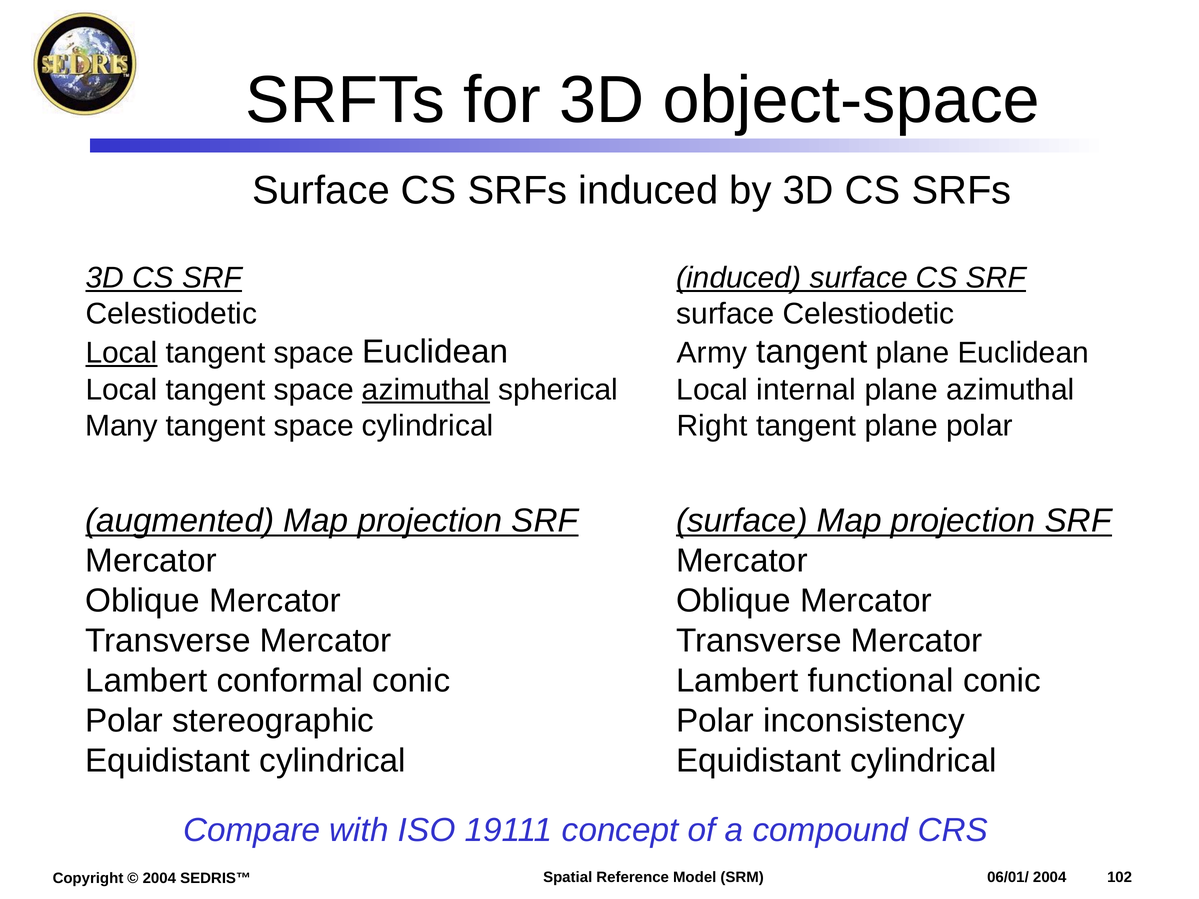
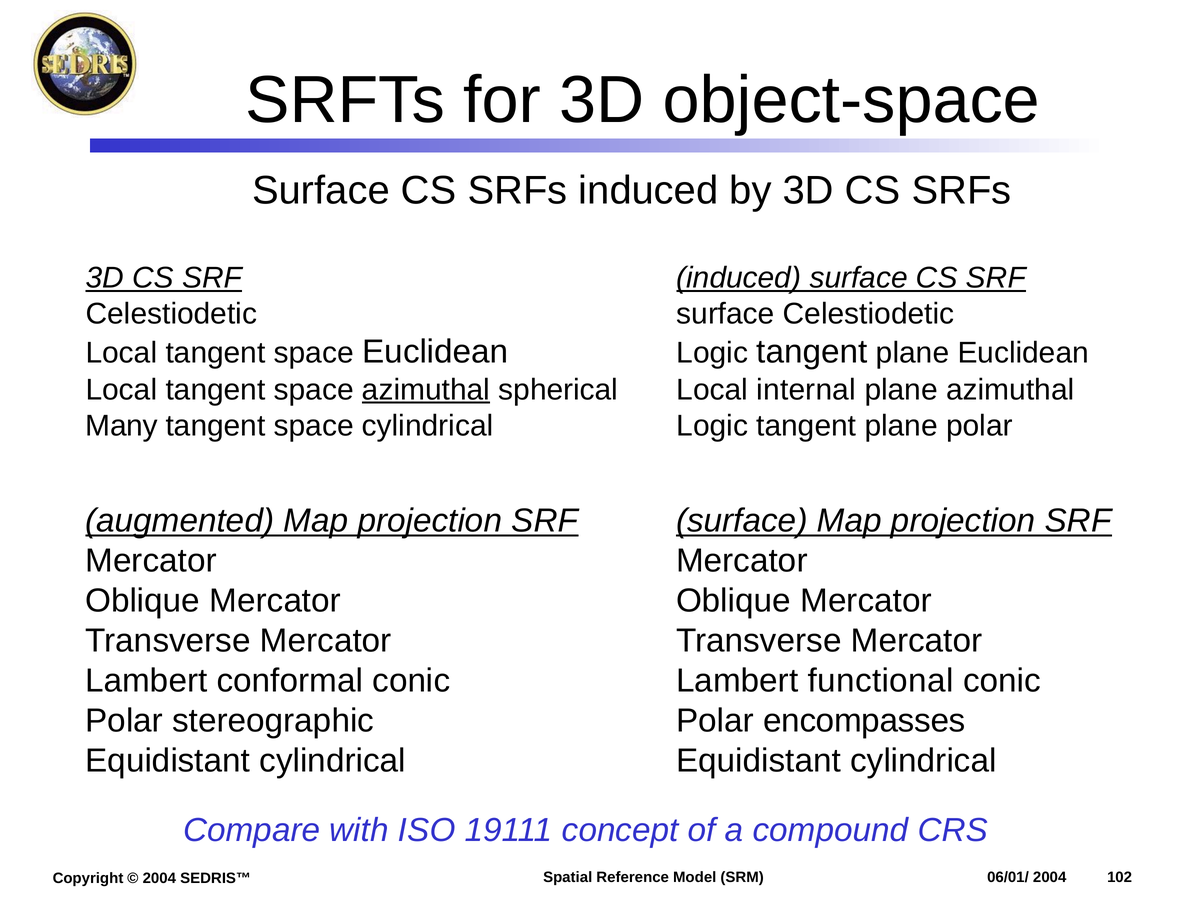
Local at (121, 353) underline: present -> none
Army at (712, 353): Army -> Logic
Right at (712, 426): Right -> Logic
inconsistency: inconsistency -> encompasses
